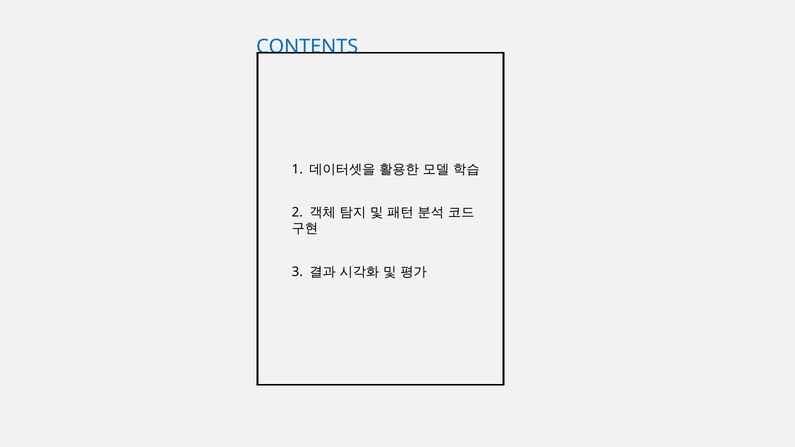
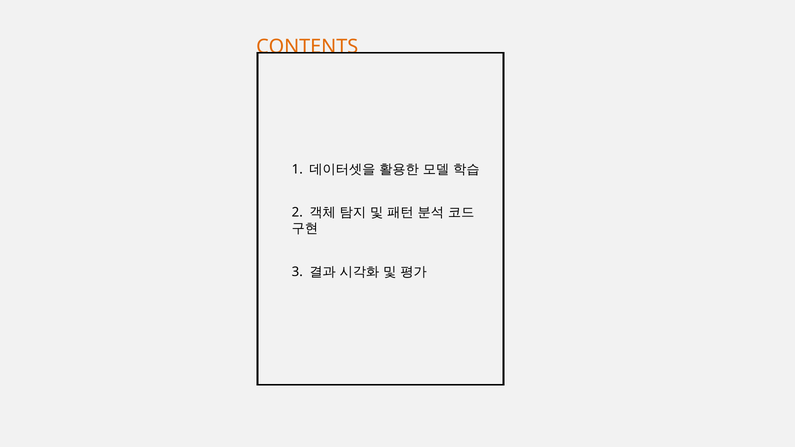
CONTENTS colour: blue -> orange
